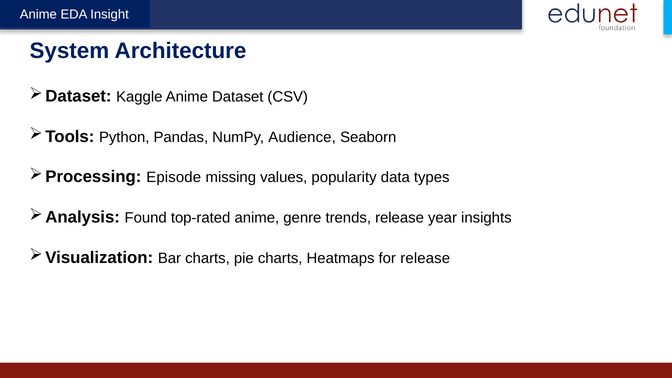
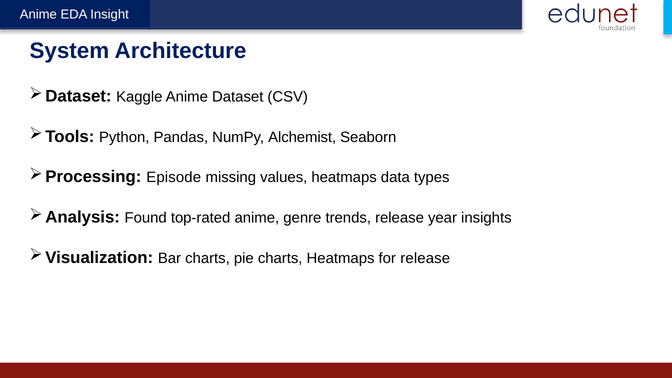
Audience: Audience -> Alchemist
values popularity: popularity -> heatmaps
